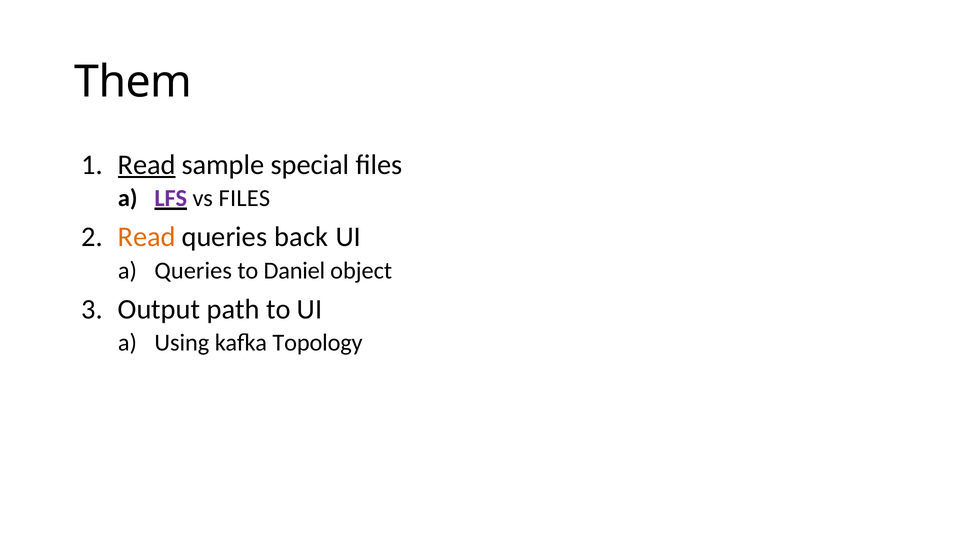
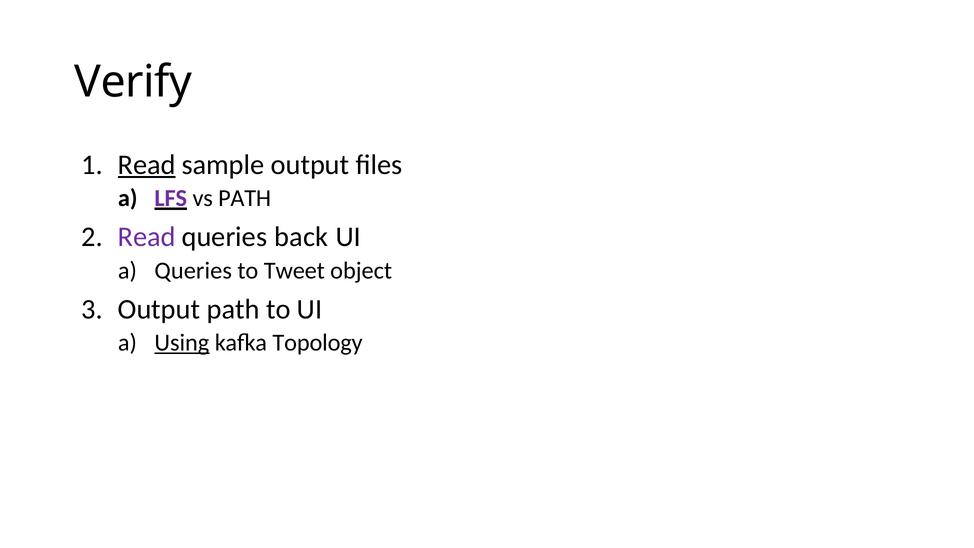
Them: Them -> Verify
sample special: special -> output
vs FILES: FILES -> PATH
Read at (147, 237) colour: orange -> purple
Daniel: Daniel -> Tweet
Using underline: none -> present
